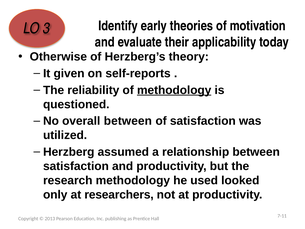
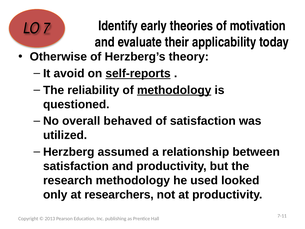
3: 3 -> 7
given: given -> avoid
self-reports underline: none -> present
overall between: between -> behaved
